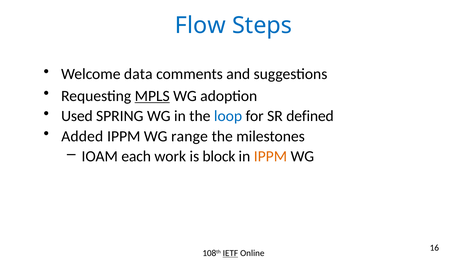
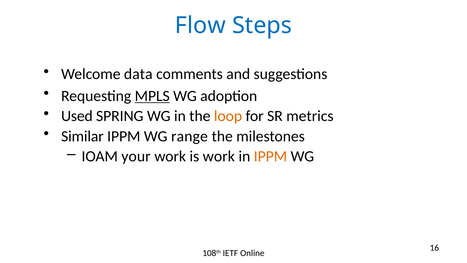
loop colour: blue -> orange
defined: defined -> metrics
Added: Added -> Similar
each: each -> your
is block: block -> work
IETF underline: present -> none
